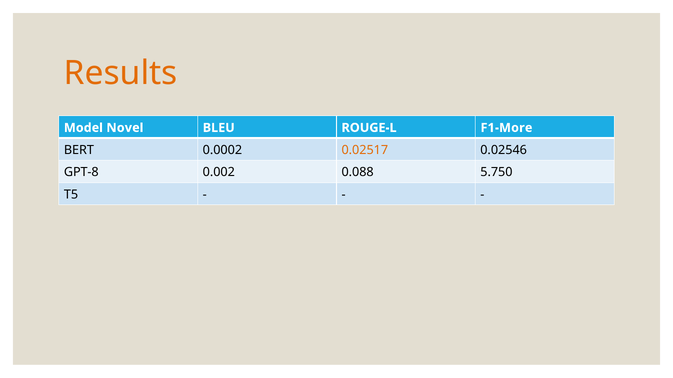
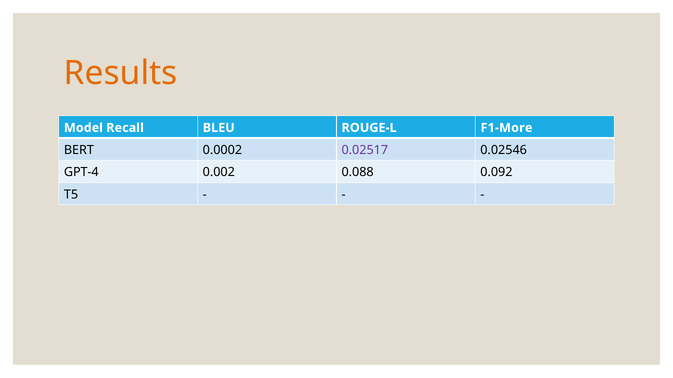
Novel: Novel -> Recall
0.02517 colour: orange -> purple
GPT-8: GPT-8 -> GPT-4
5.750: 5.750 -> 0.092
